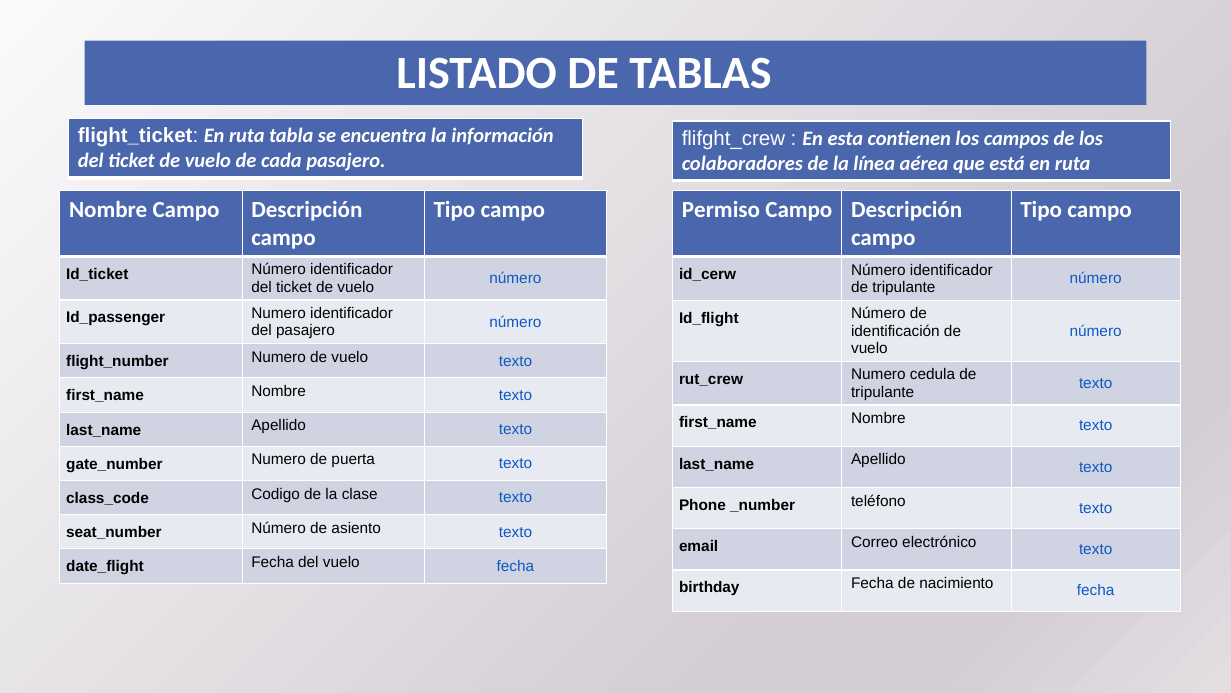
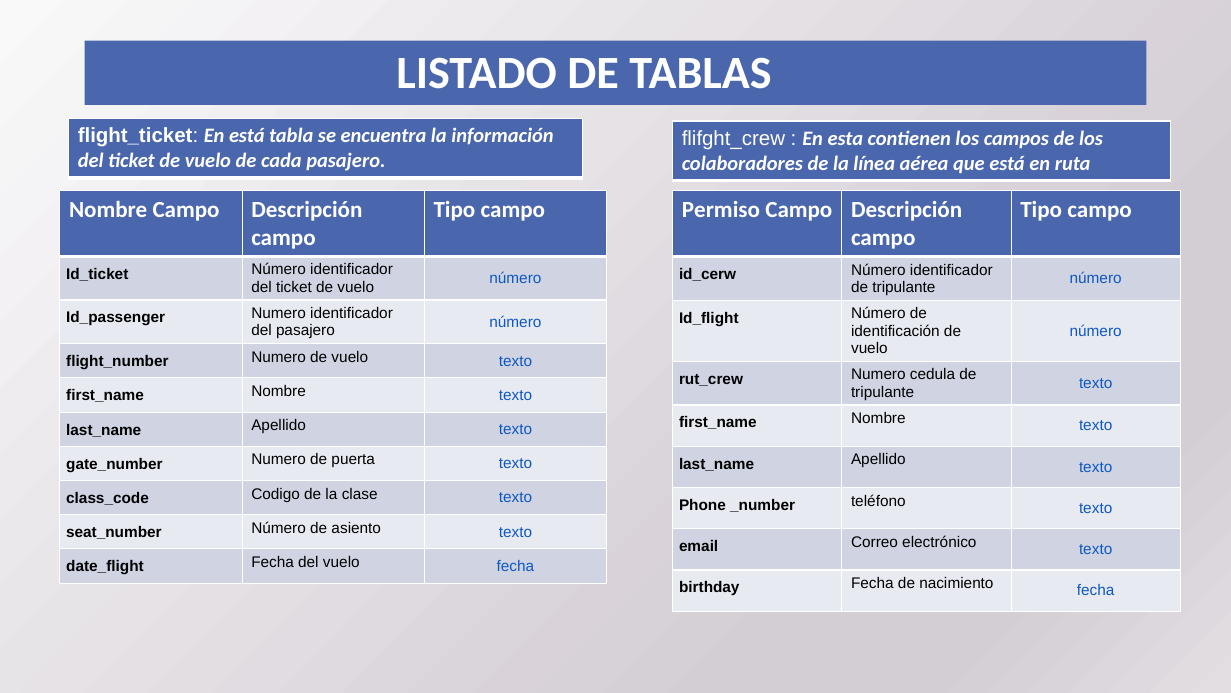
ruta at (247, 136): ruta -> está
